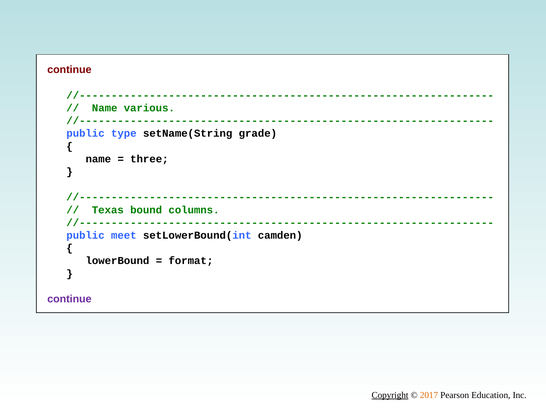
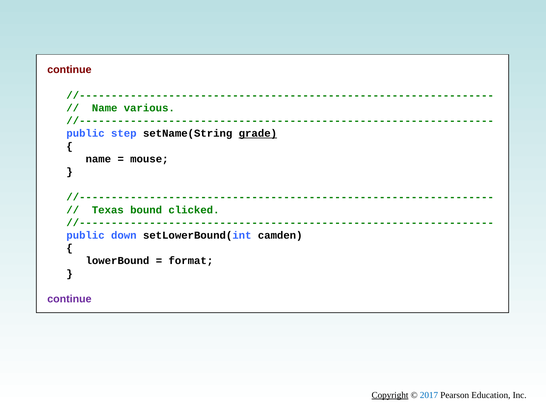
type: type -> step
grade underline: none -> present
three: three -> mouse
columns: columns -> clicked
meet: meet -> down
2017 colour: orange -> blue
